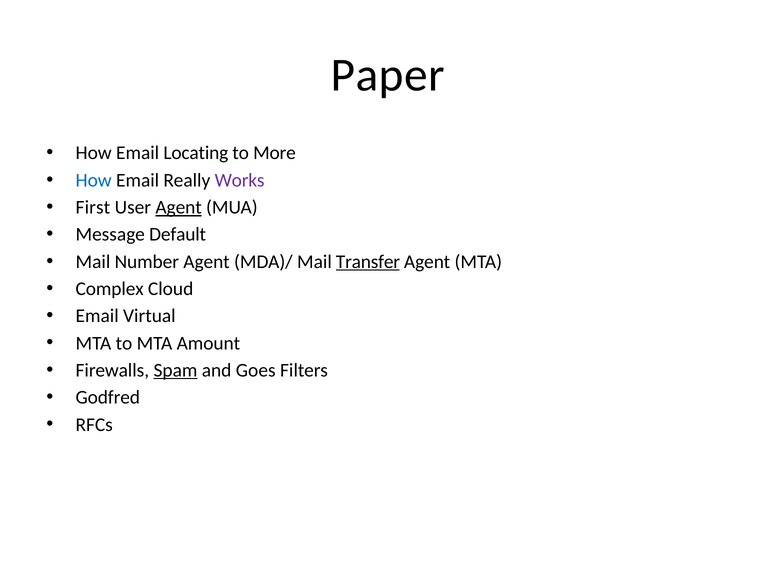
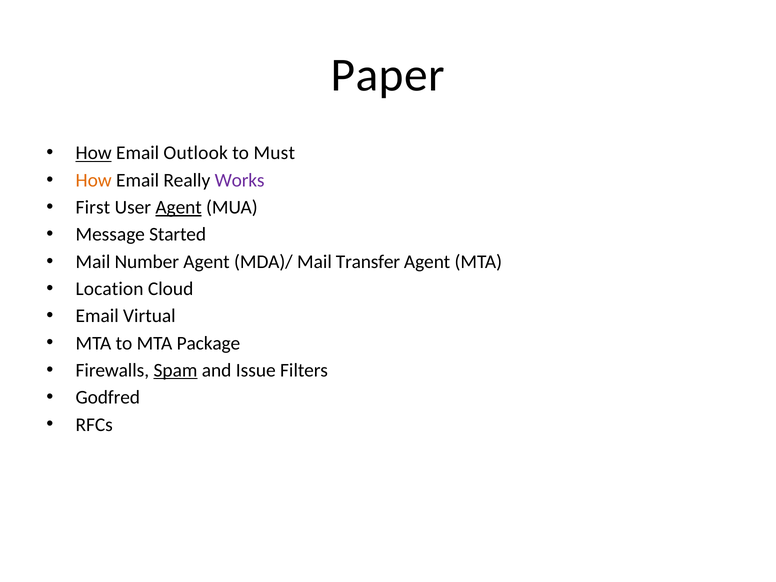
How at (94, 153) underline: none -> present
Locating: Locating -> Outlook
More: More -> Must
How at (94, 180) colour: blue -> orange
Default: Default -> Started
Transfer underline: present -> none
Complex: Complex -> Location
Amount: Amount -> Package
Goes: Goes -> Issue
